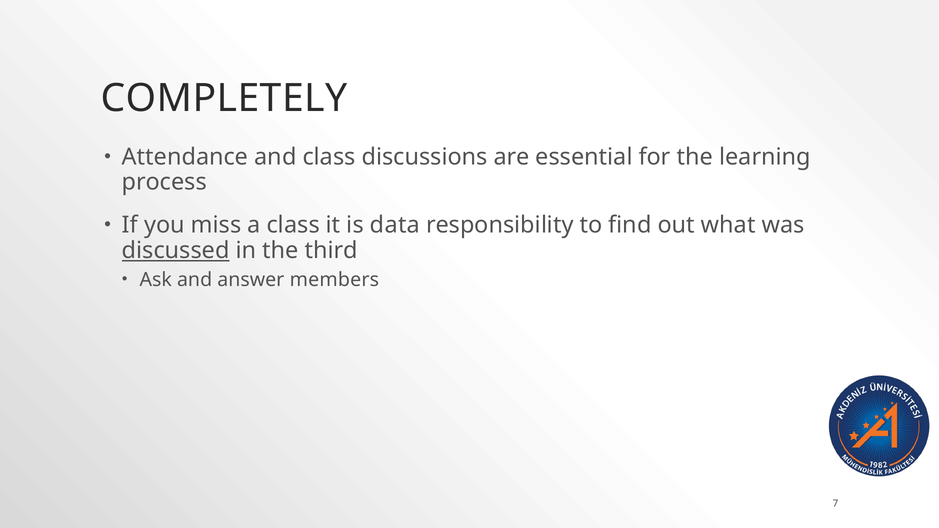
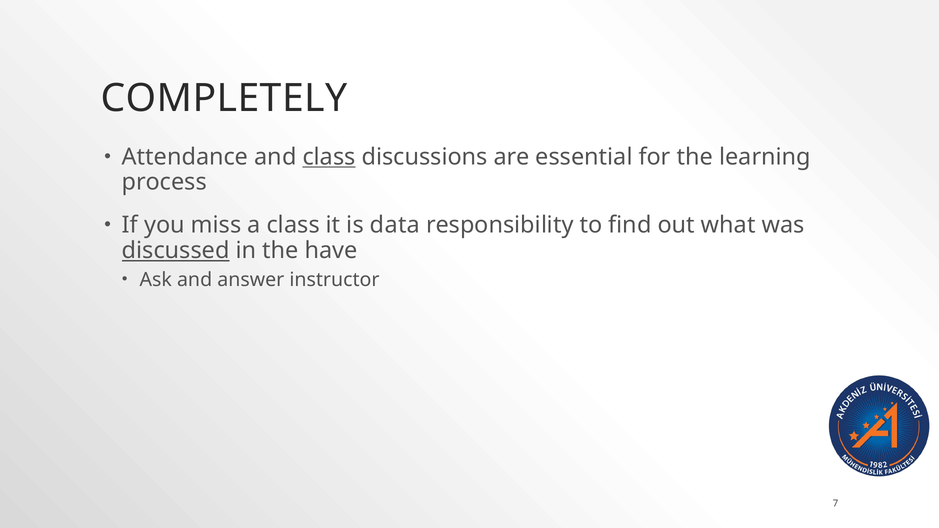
class at (329, 157) underline: none -> present
third: third -> have
members: members -> instructor
